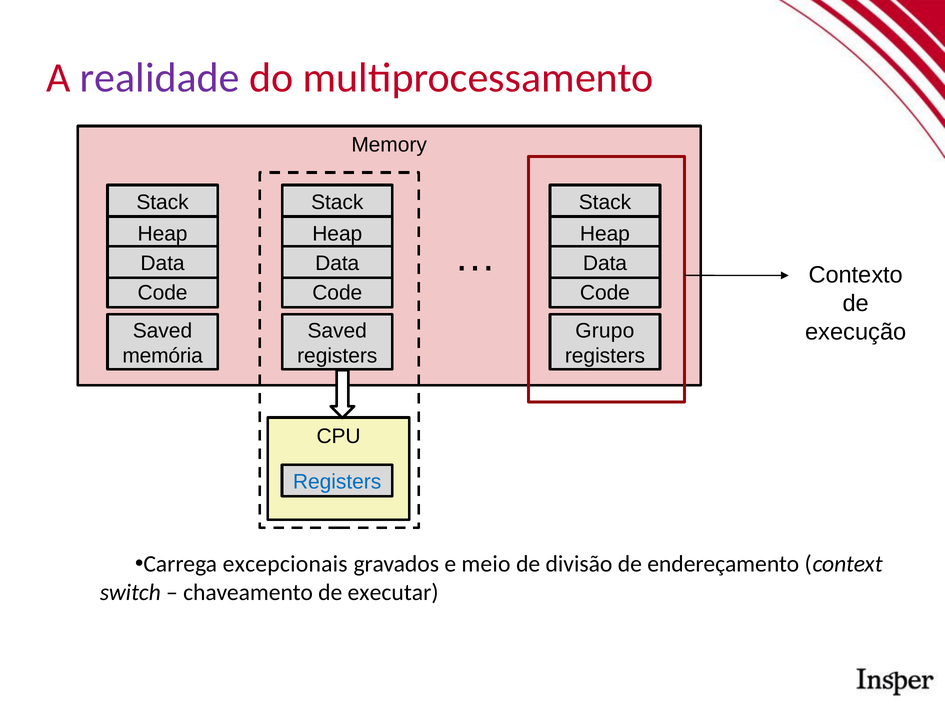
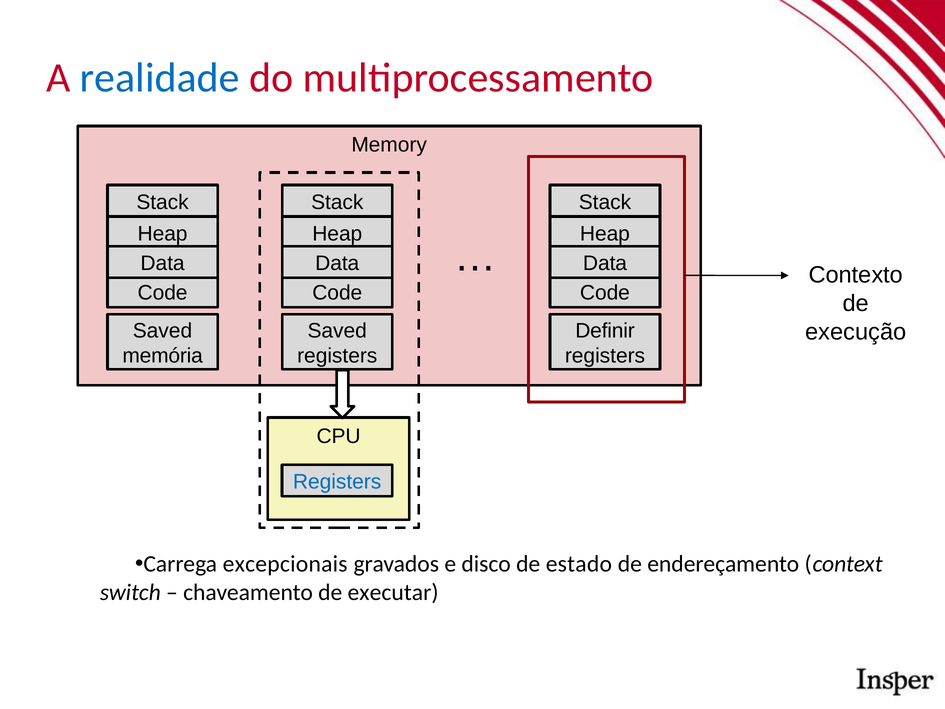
realidade colour: purple -> blue
Grupo: Grupo -> Definir
meio: meio -> disco
divisão: divisão -> estado
